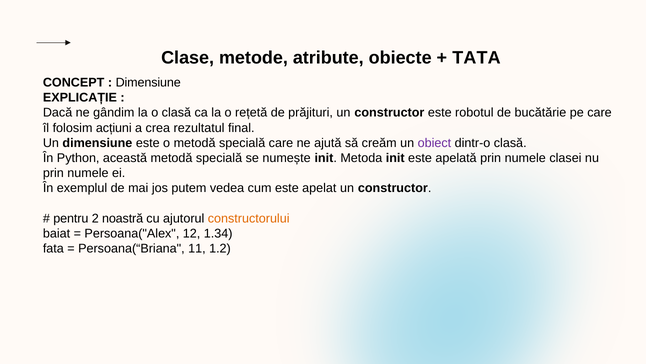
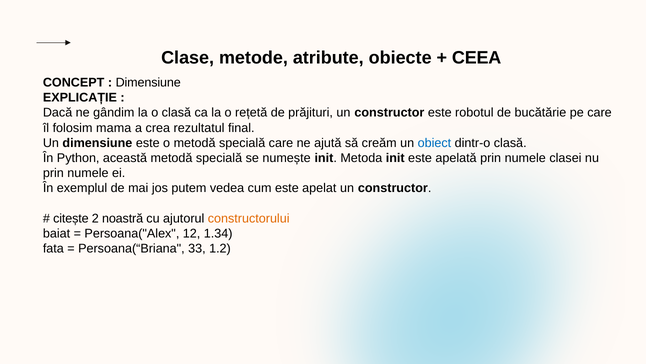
TATA: TATA -> CEEA
acțiuni: acțiuni -> mama
obiect colour: purple -> blue
pentru: pentru -> citește
11: 11 -> 33
